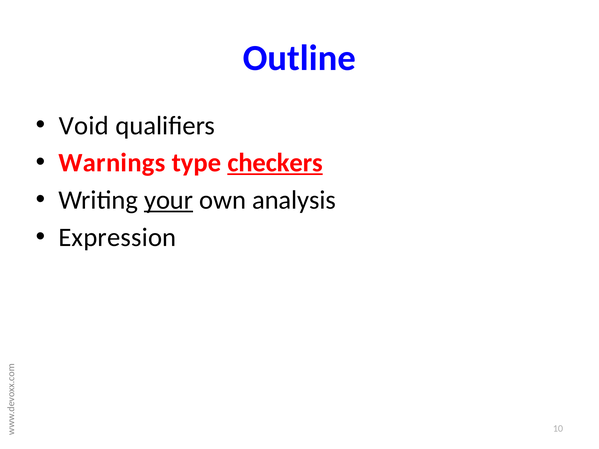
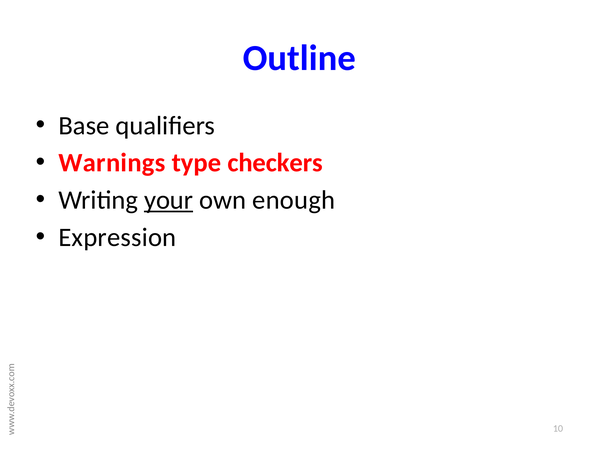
Void: Void -> Base
checkers underline: present -> none
analysis: analysis -> enough
